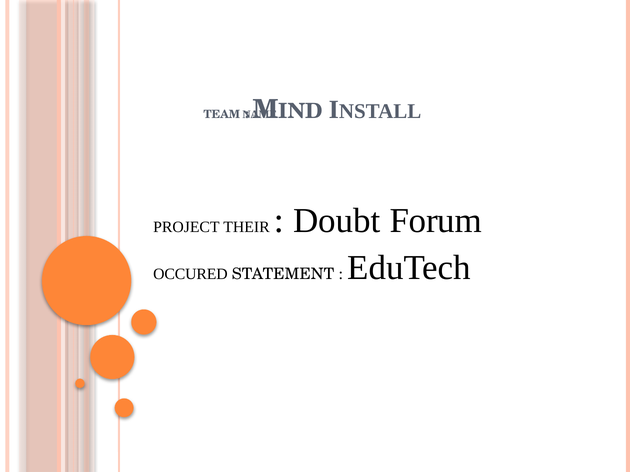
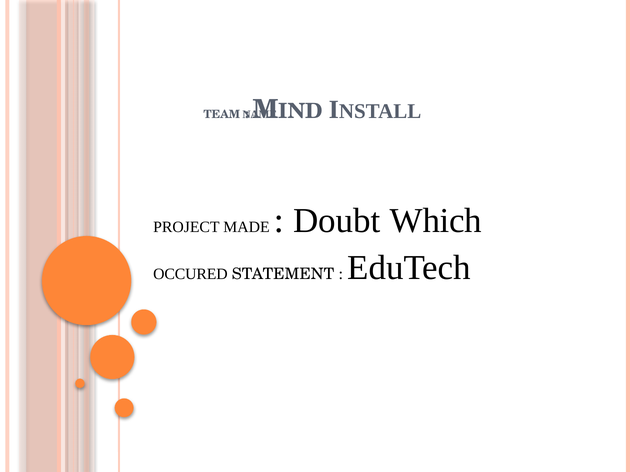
THEIR: THEIR -> MADE
Forum: Forum -> Which
